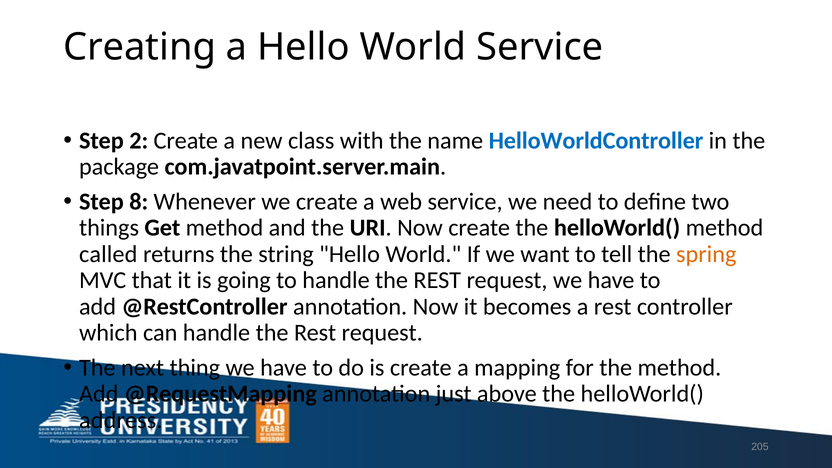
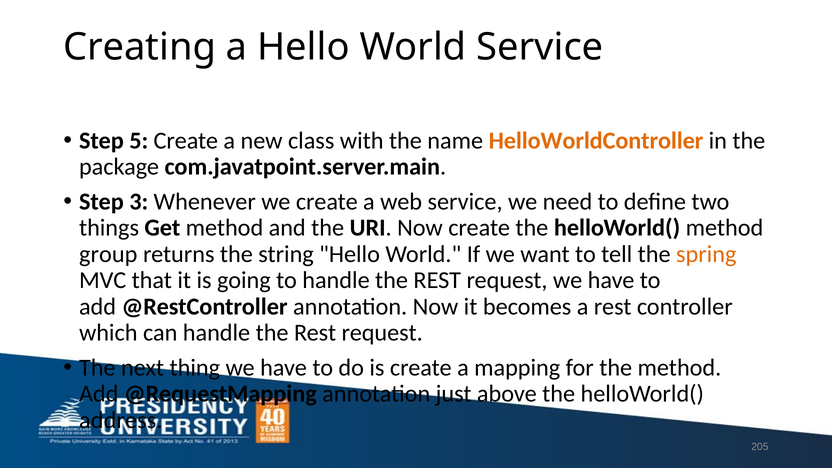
2: 2 -> 5
HelloWorldController colour: blue -> orange
8: 8 -> 3
called: called -> group
